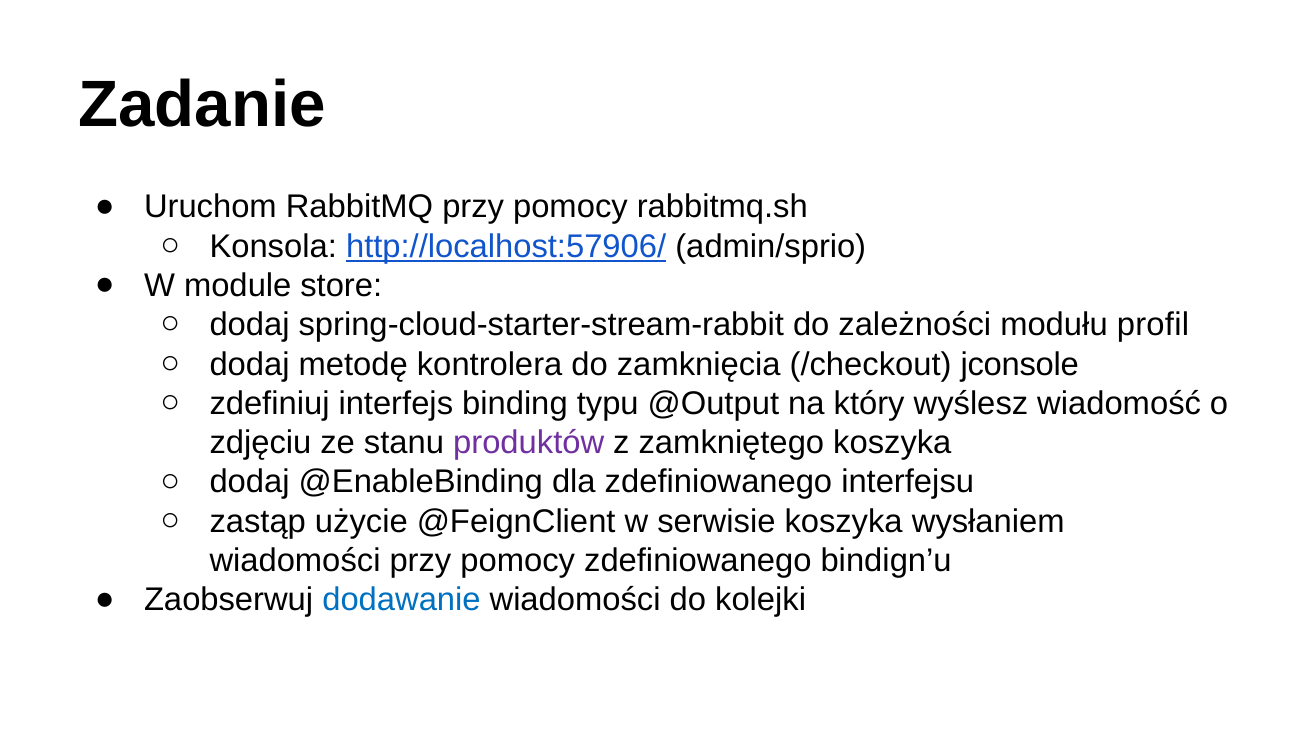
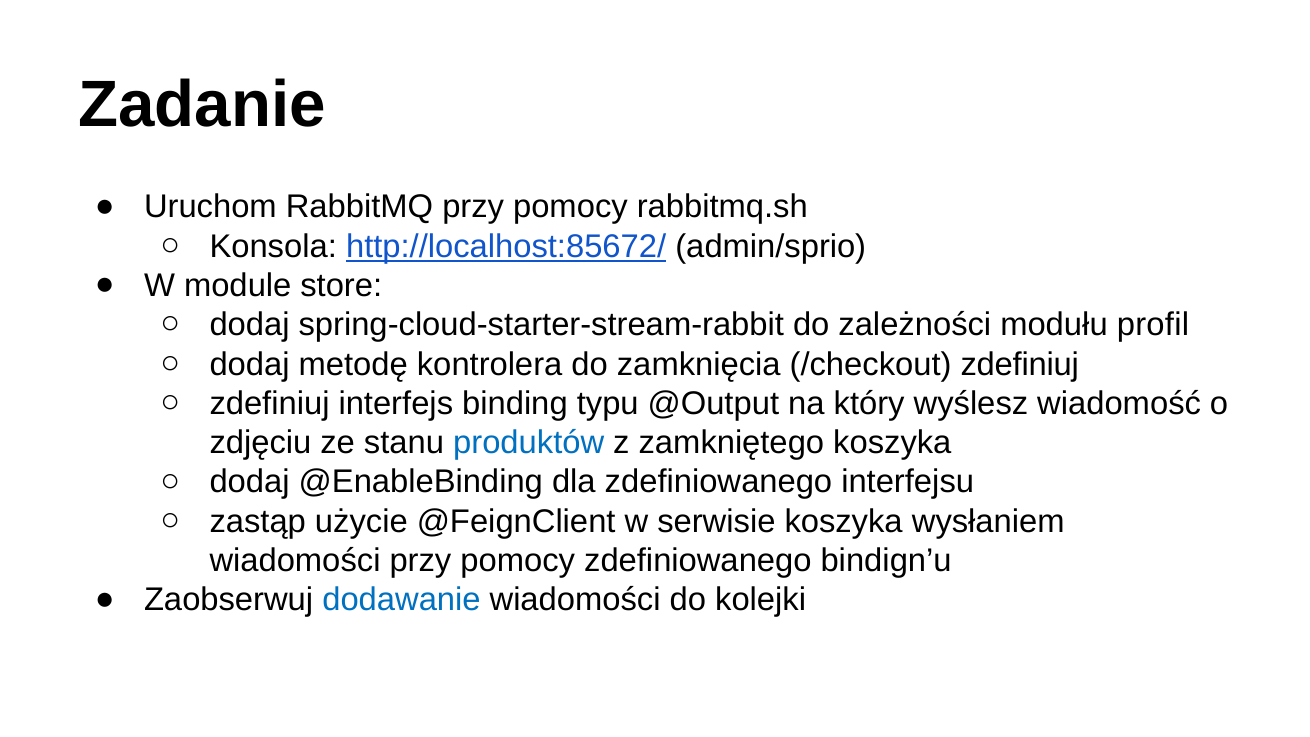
http://localhost:57906/: http://localhost:57906/ -> http://localhost:85672/
/checkout jconsole: jconsole -> zdefiniuj
produktów colour: purple -> blue
